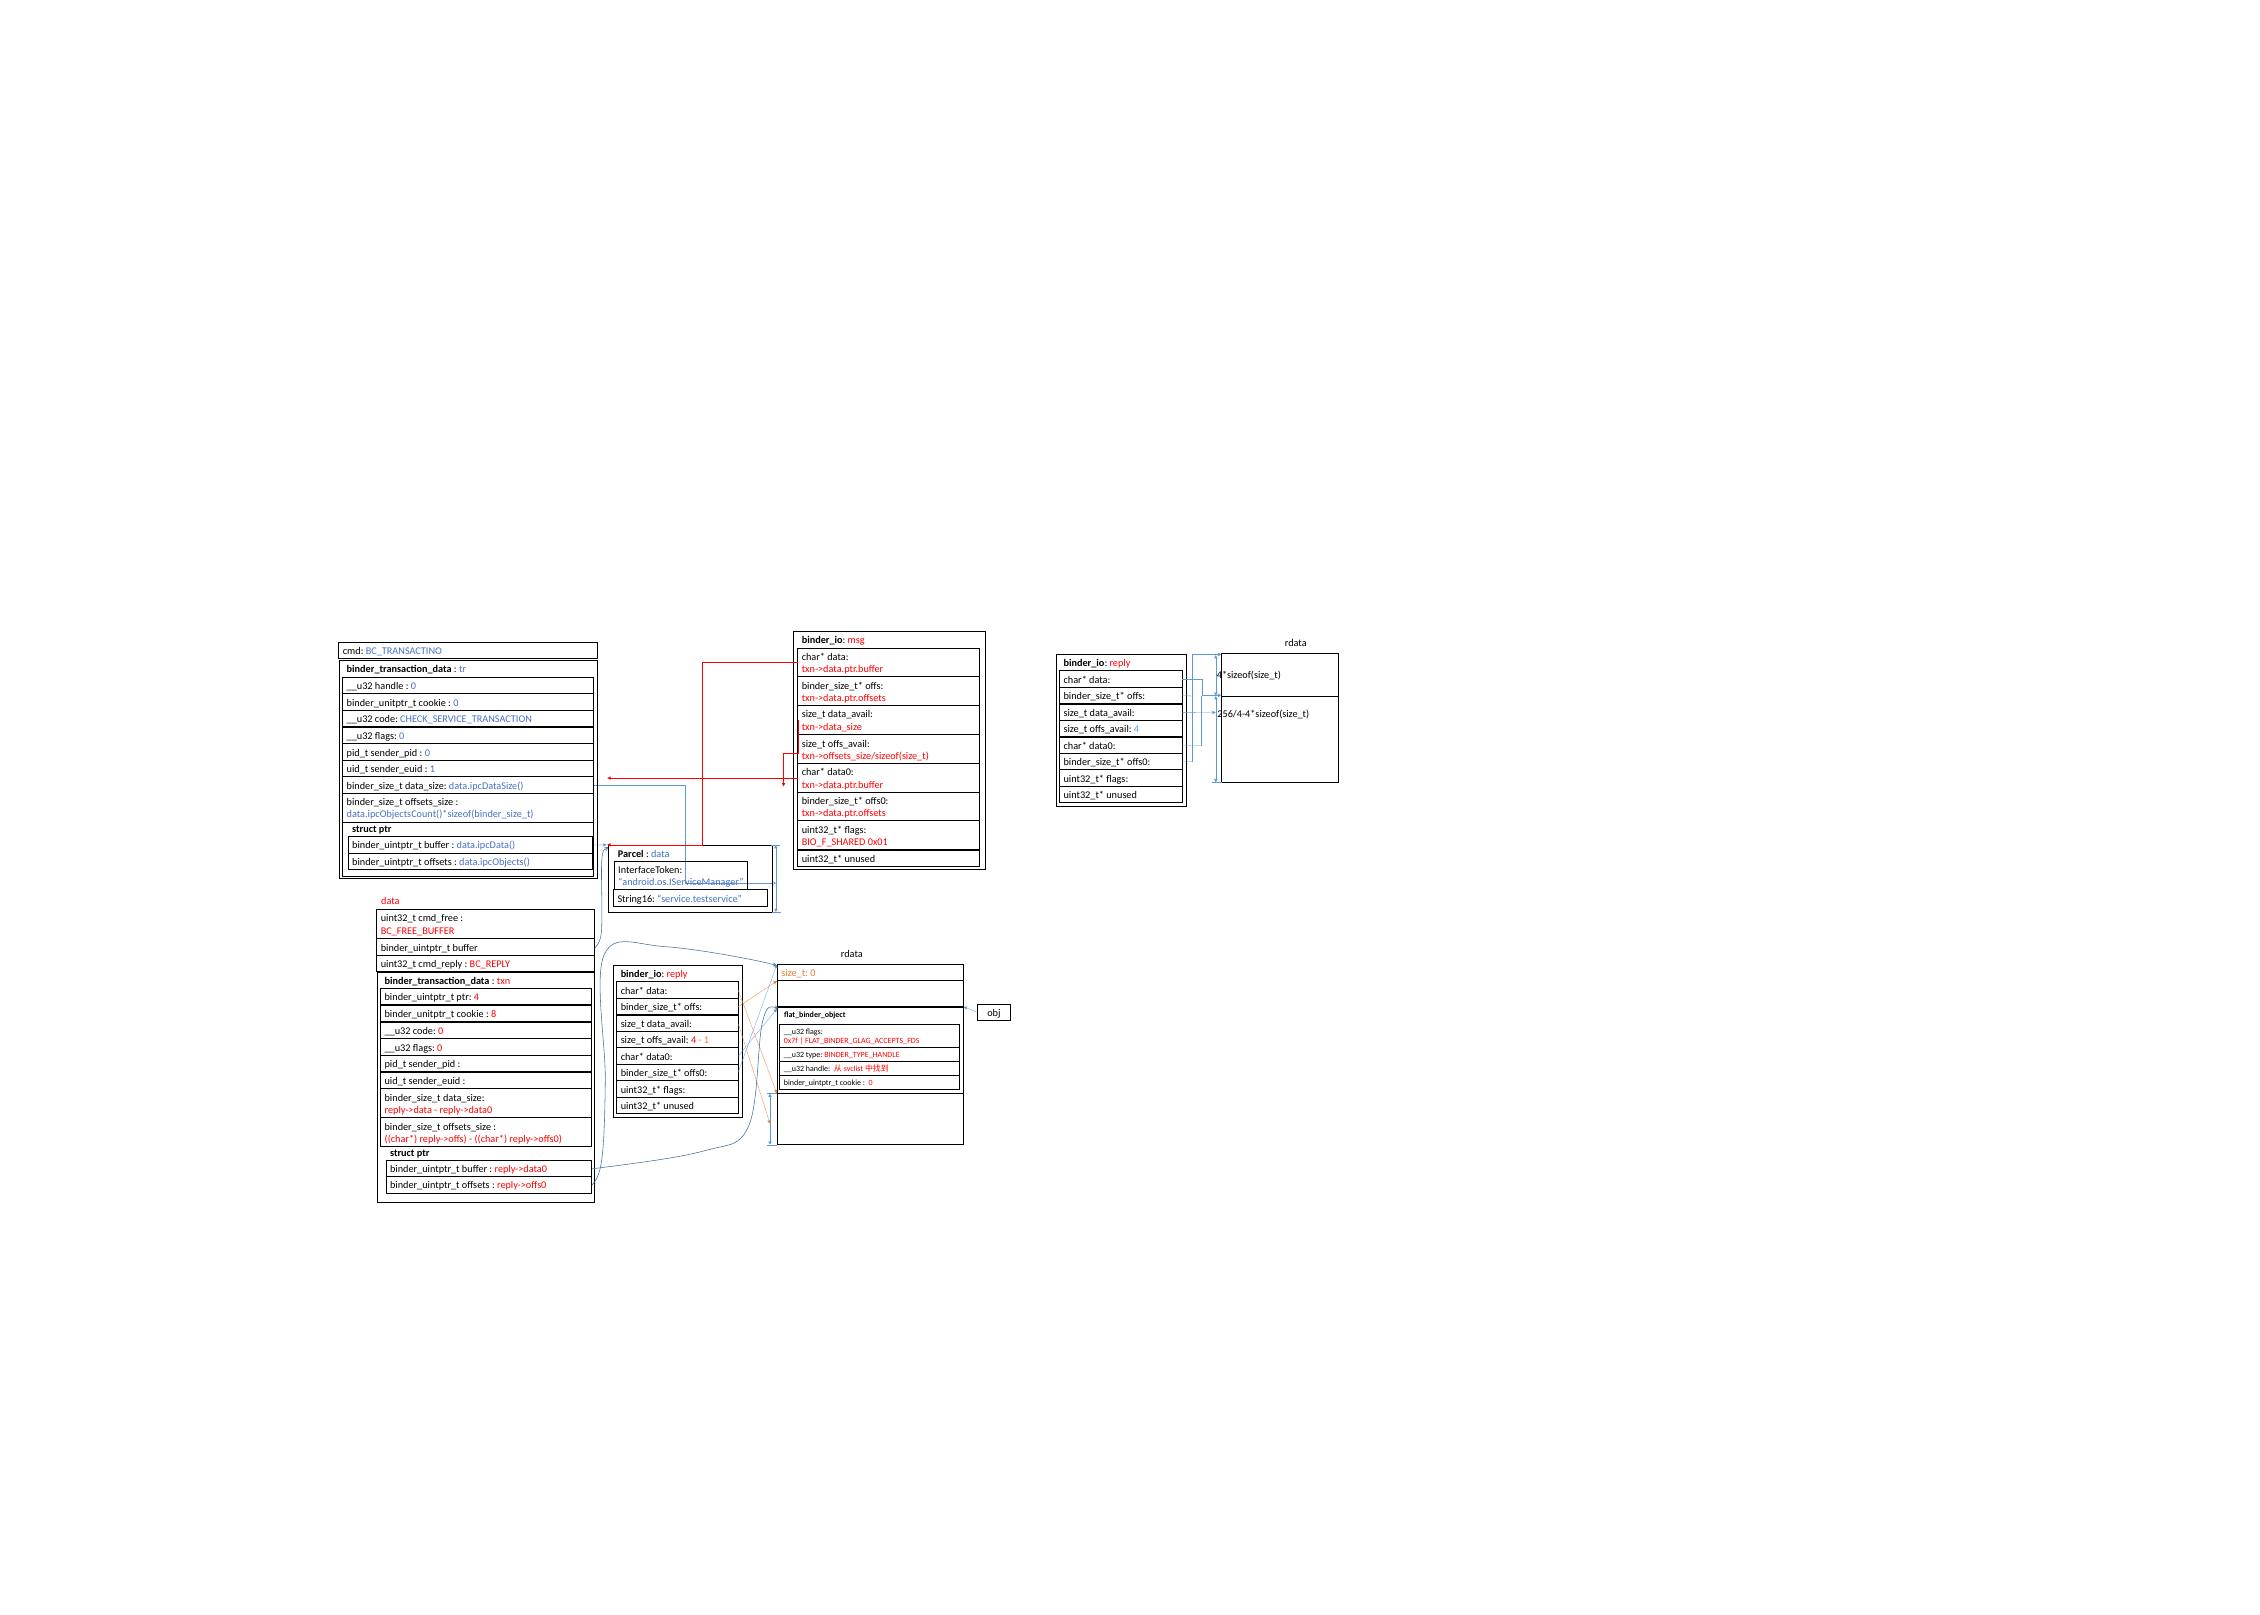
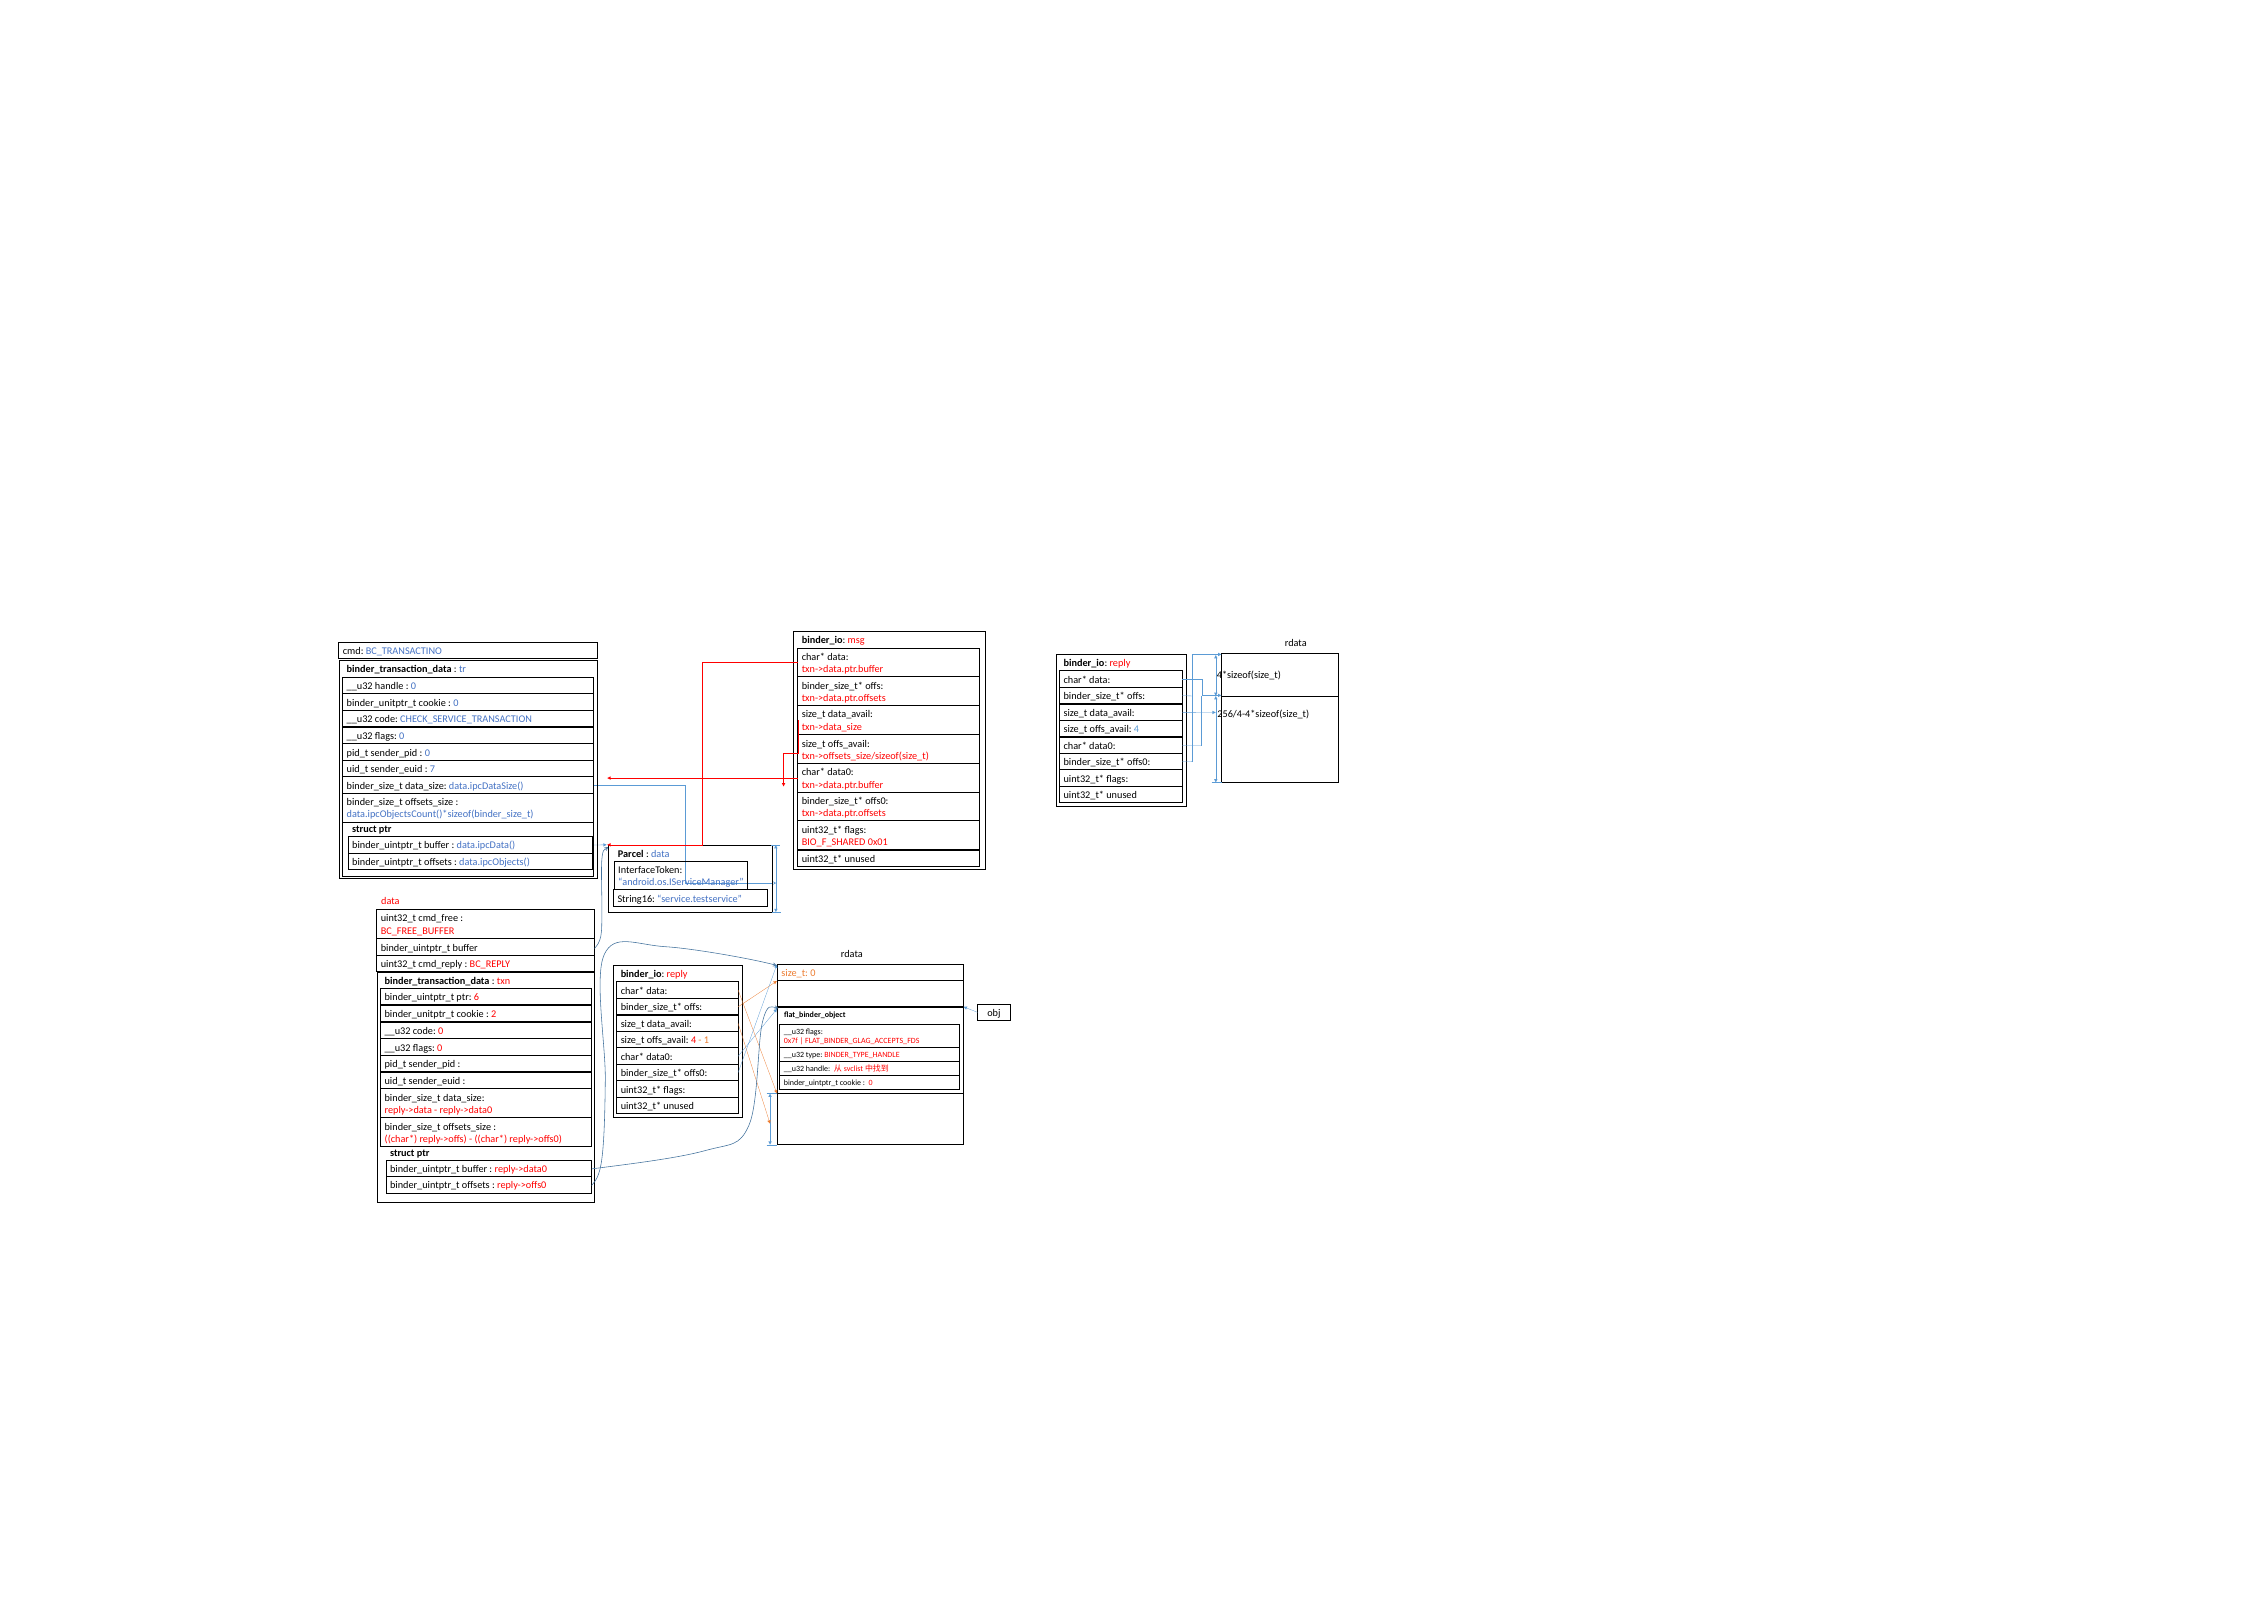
1 at (433, 769): 1 -> 7
ptr 4: 4 -> 6
8: 8 -> 2
